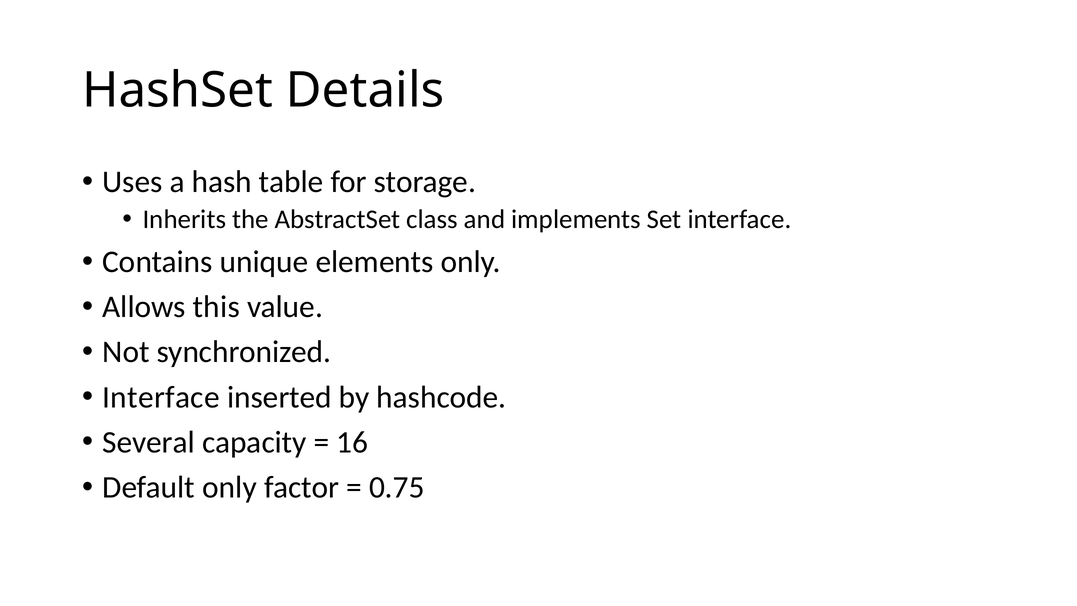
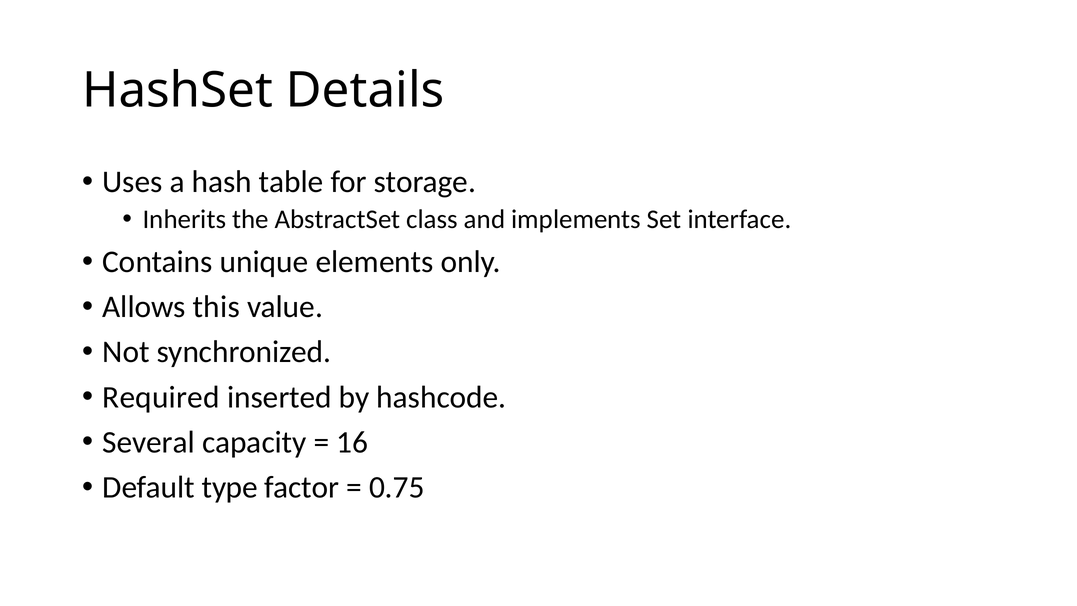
Interface at (161, 397): Interface -> Required
Default only: only -> type
